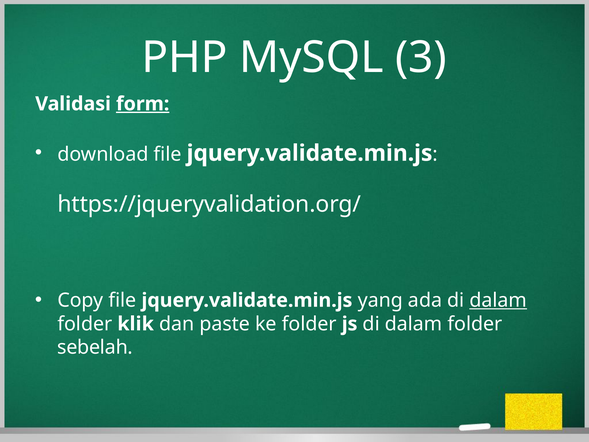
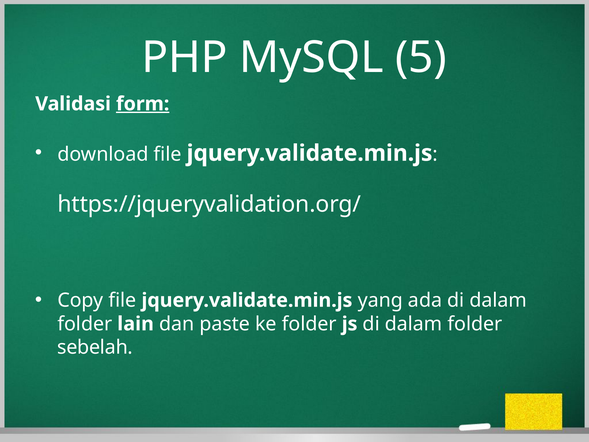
3: 3 -> 5
dalam at (498, 300) underline: present -> none
klik: klik -> lain
